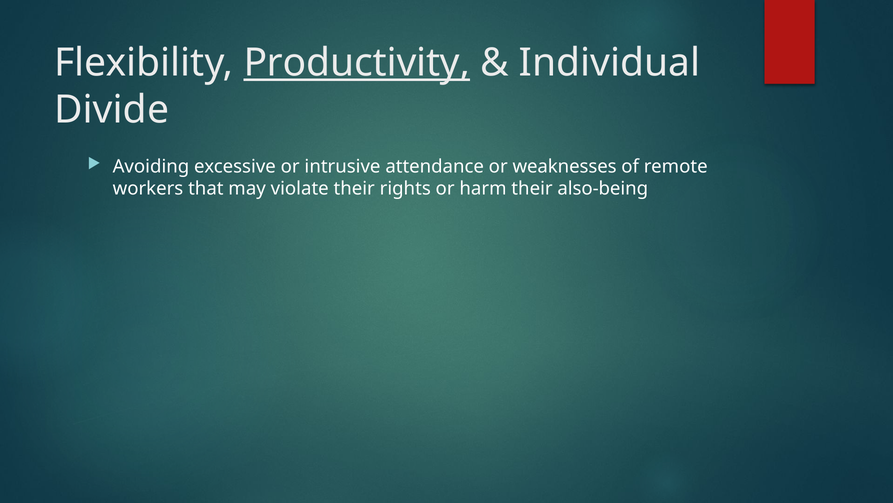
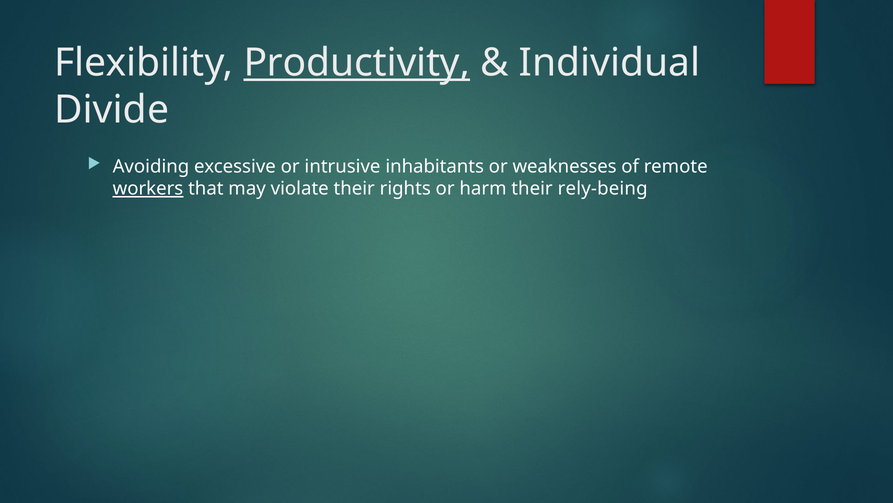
attendance: attendance -> inhabitants
workers underline: none -> present
also-being: also-being -> rely-being
